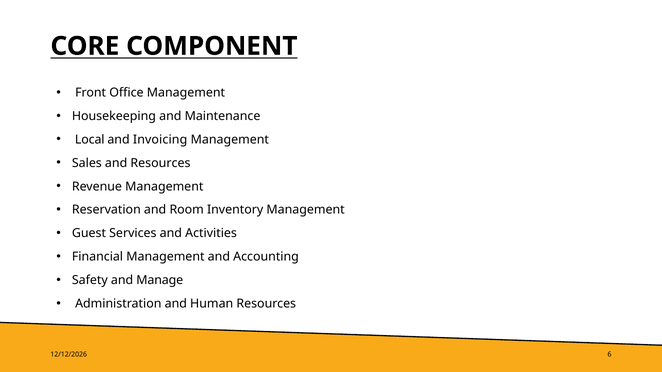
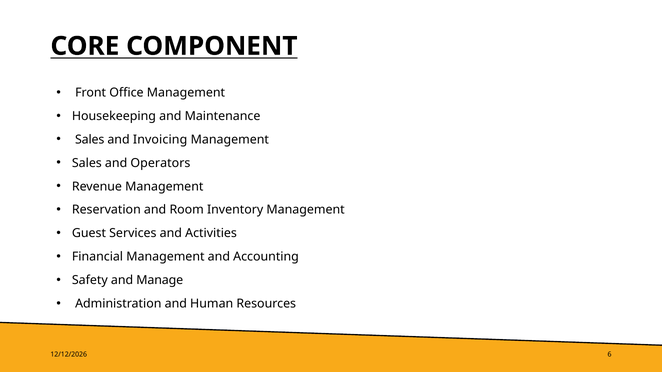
Local at (90, 140): Local -> Sales
and Resources: Resources -> Operators
